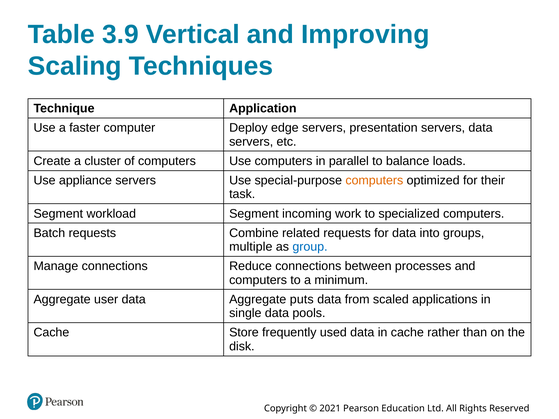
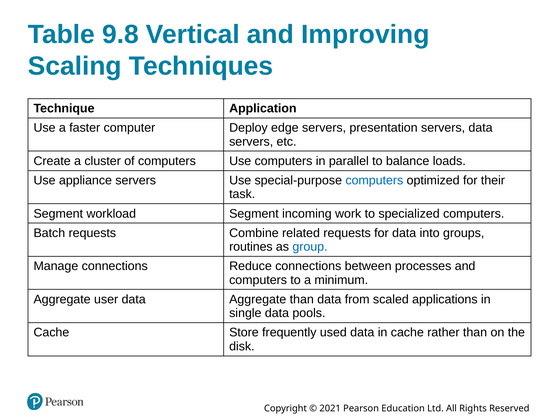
3.9: 3.9 -> 9.8
computers at (374, 181) colour: orange -> blue
multiple: multiple -> routines
Aggregate puts: puts -> than
